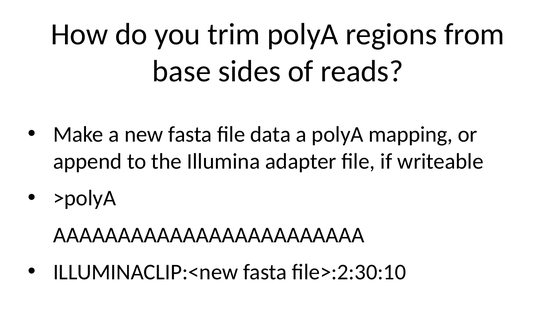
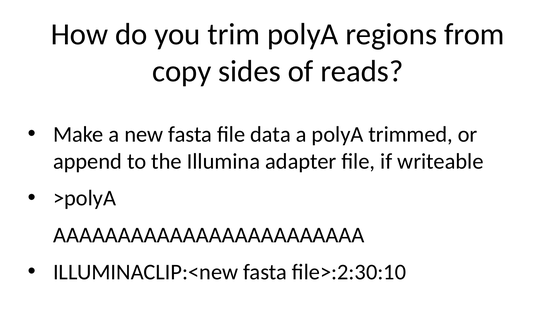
base: base -> copy
mapping: mapping -> trimmed
